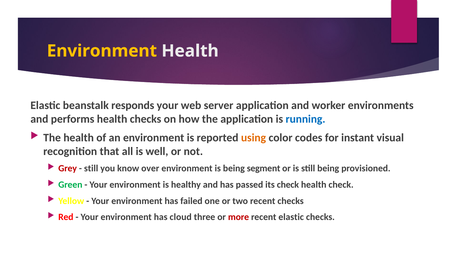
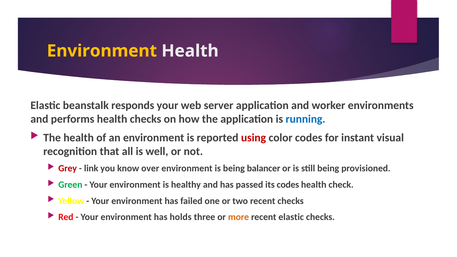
using colour: orange -> red
still at (91, 169): still -> link
segment: segment -> balancer
its check: check -> codes
cloud: cloud -> holds
more colour: red -> orange
